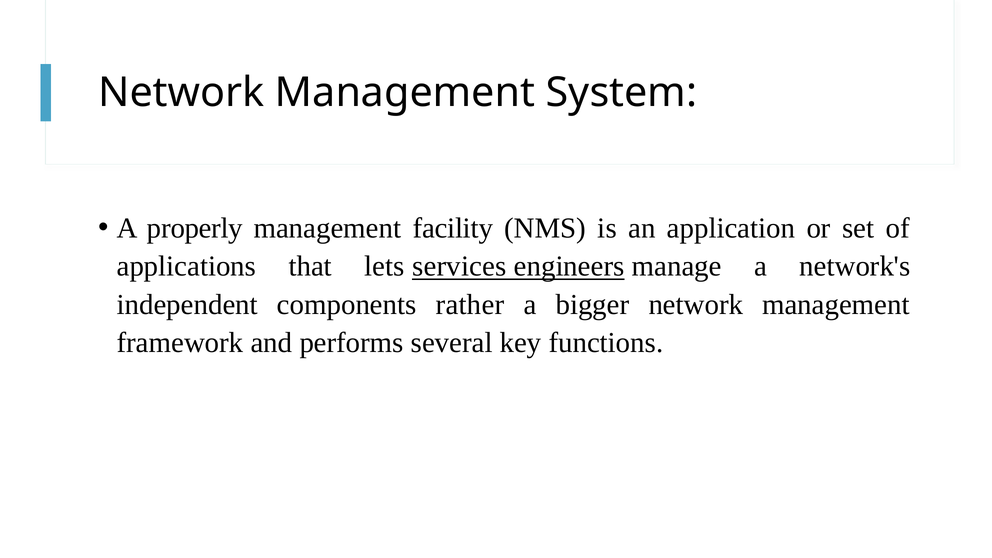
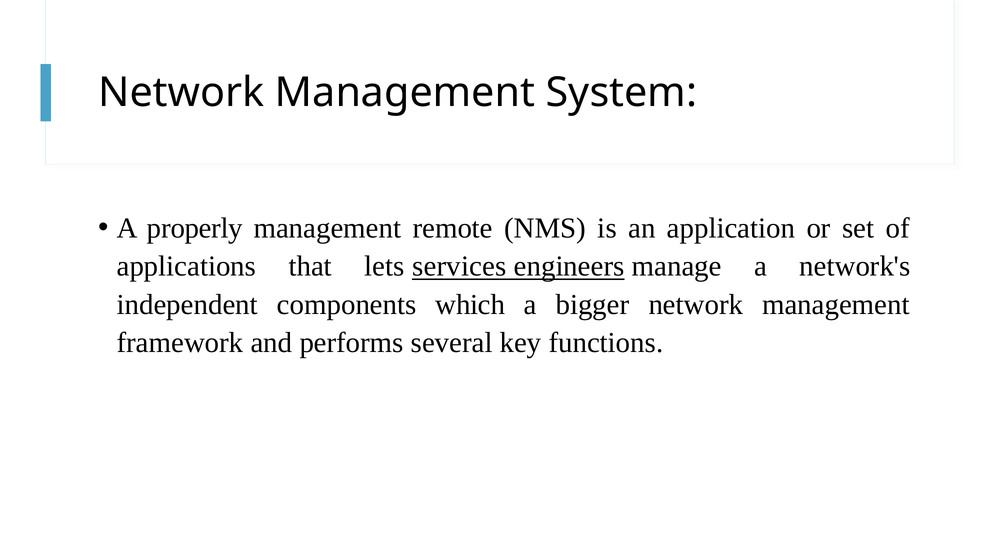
facility: facility -> remote
rather: rather -> which
